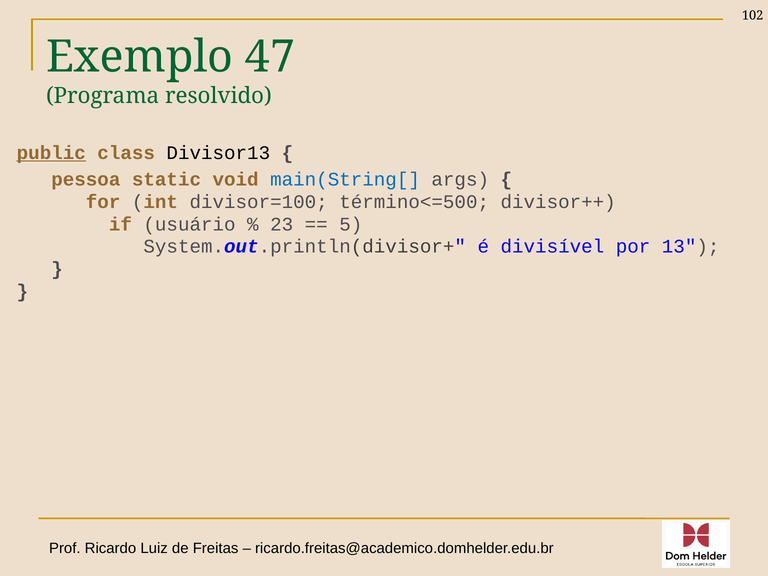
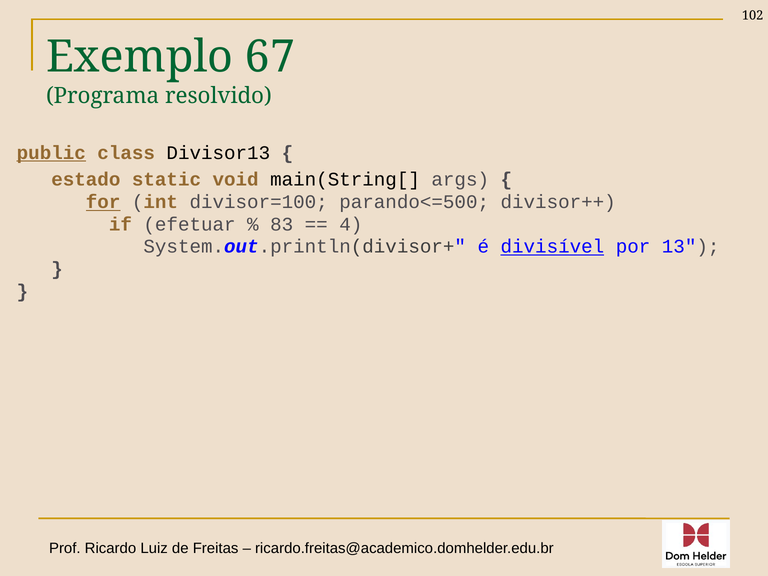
47: 47 -> 67
pessoa: pessoa -> estado
main(String[ colour: blue -> black
for underline: none -> present
término<=500: término<=500 -> parando<=500
usuário: usuário -> efetuar
23: 23 -> 83
5: 5 -> 4
divisível underline: none -> present
